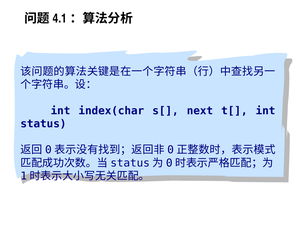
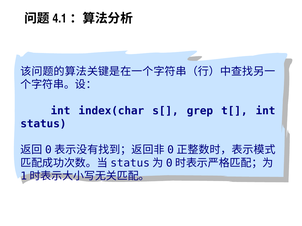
next: next -> grep
